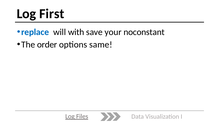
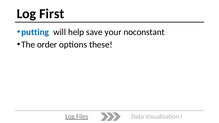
replace: replace -> putting
with: with -> help
same: same -> these
